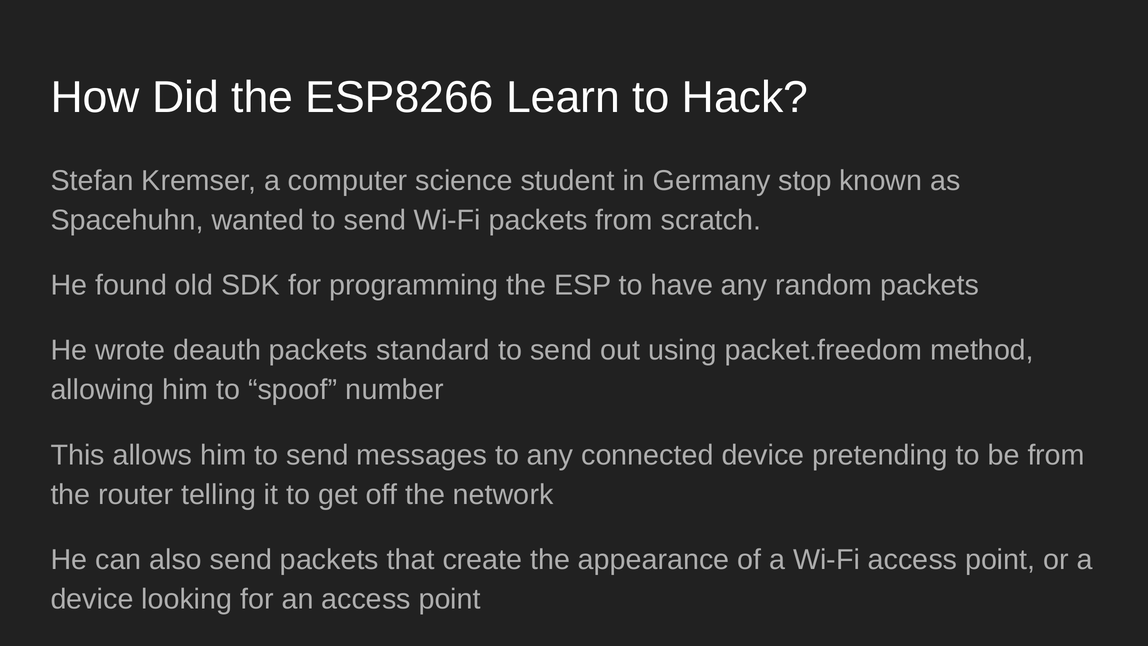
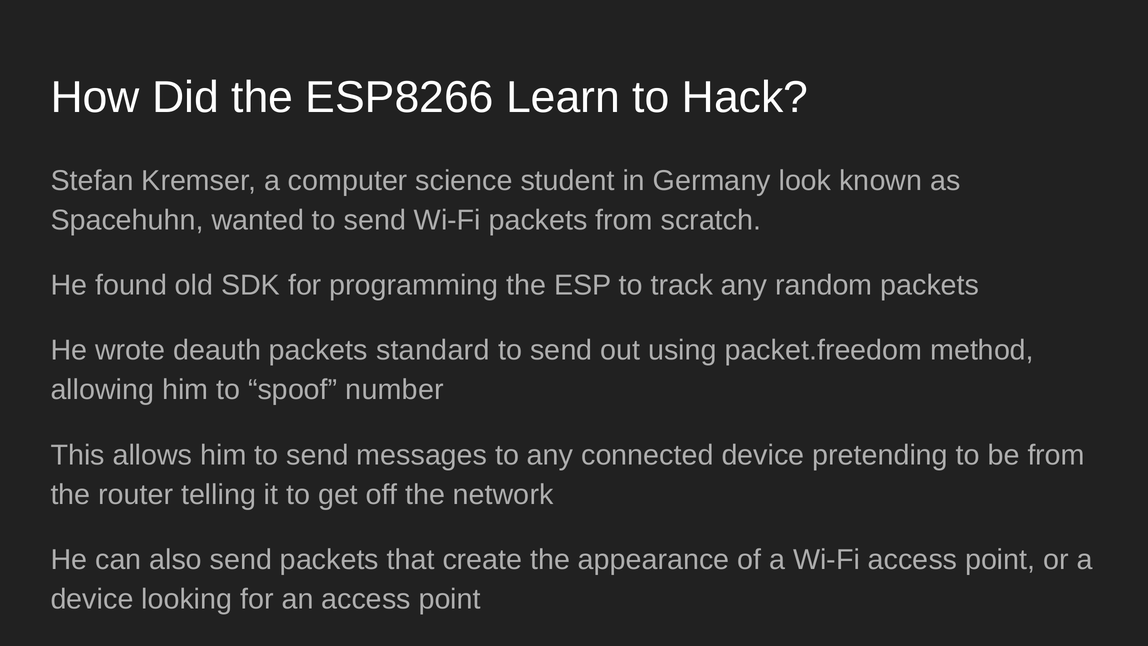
stop: stop -> look
have: have -> track
